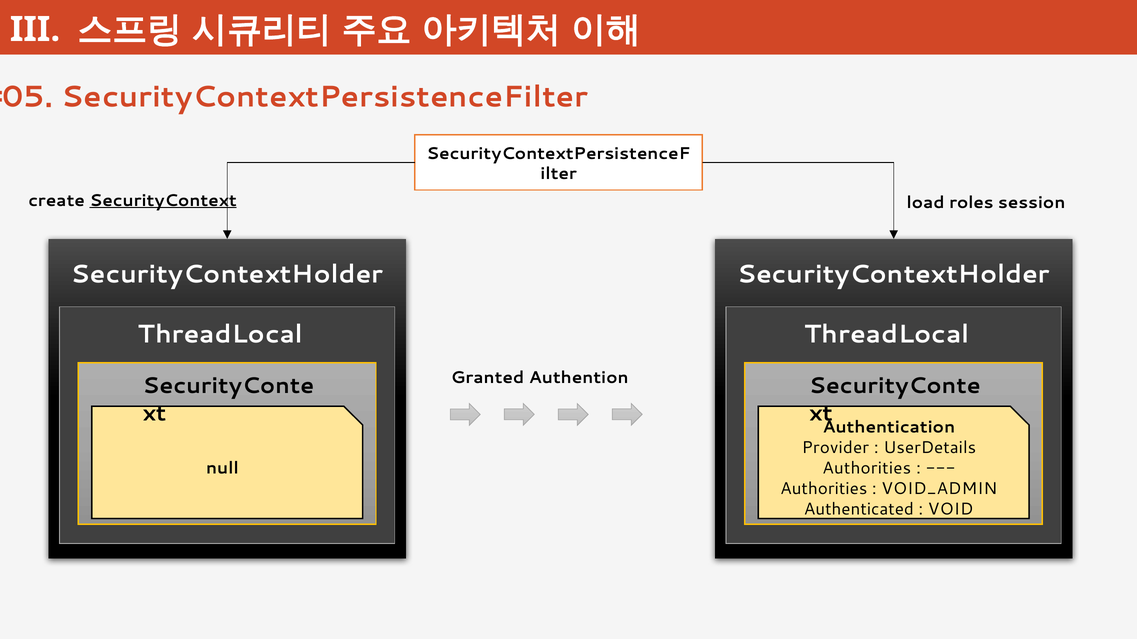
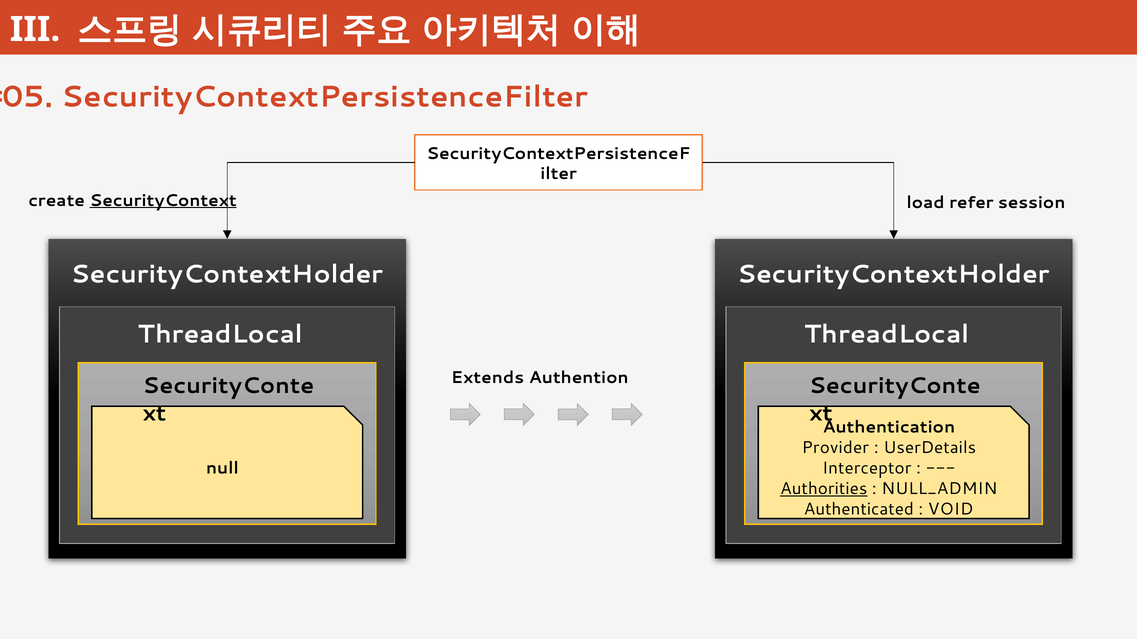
roles: roles -> refer
Granted: Granted -> Extends
Authorities at (867, 469): Authorities -> Interceptor
Authorities at (824, 489) underline: none -> present
VOID_ADMIN: VOID_ADMIN -> NULL_ADMIN
